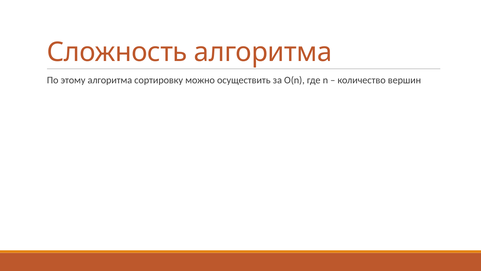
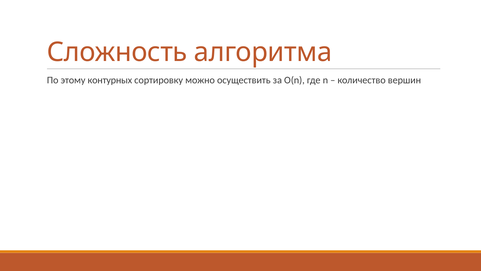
этому алгоритма: алгоритма -> контурных
